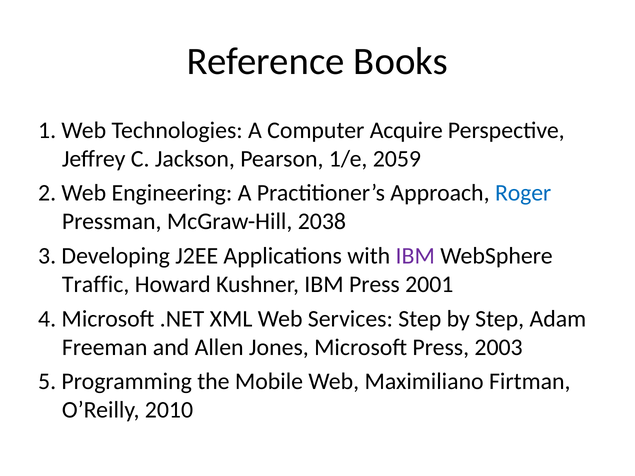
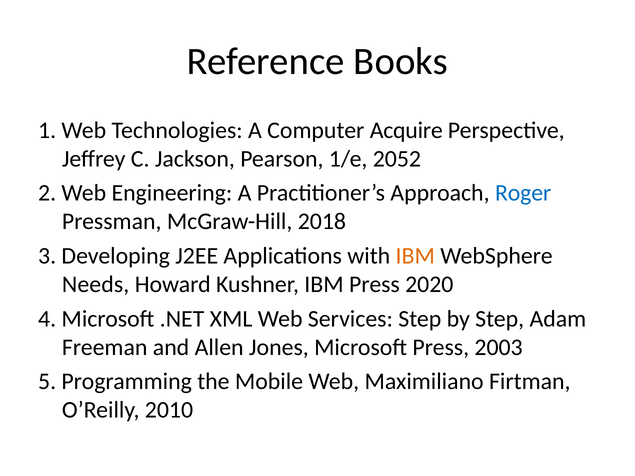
2059: 2059 -> 2052
2038: 2038 -> 2018
IBM at (415, 256) colour: purple -> orange
Traffic: Traffic -> Needs
2001: 2001 -> 2020
